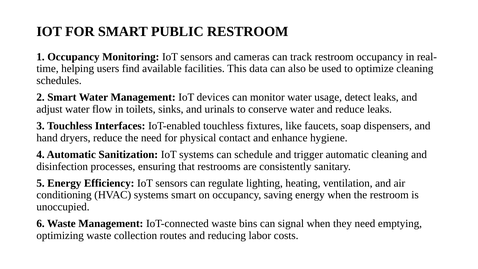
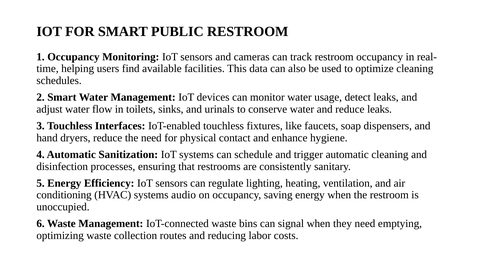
systems smart: smart -> audio
